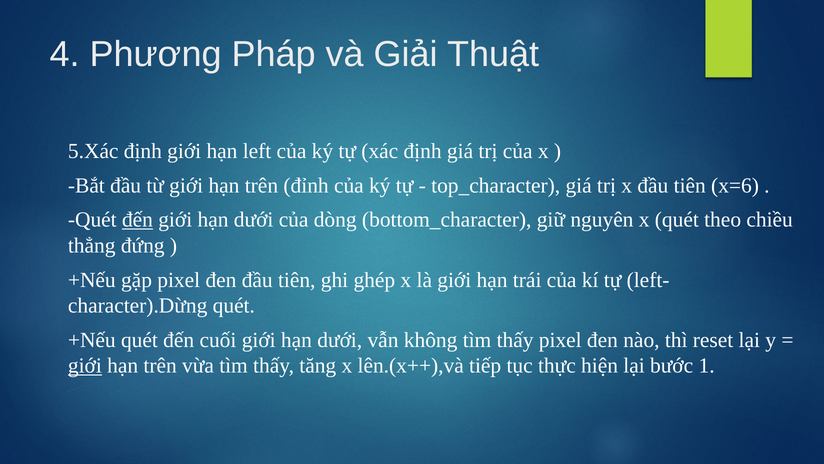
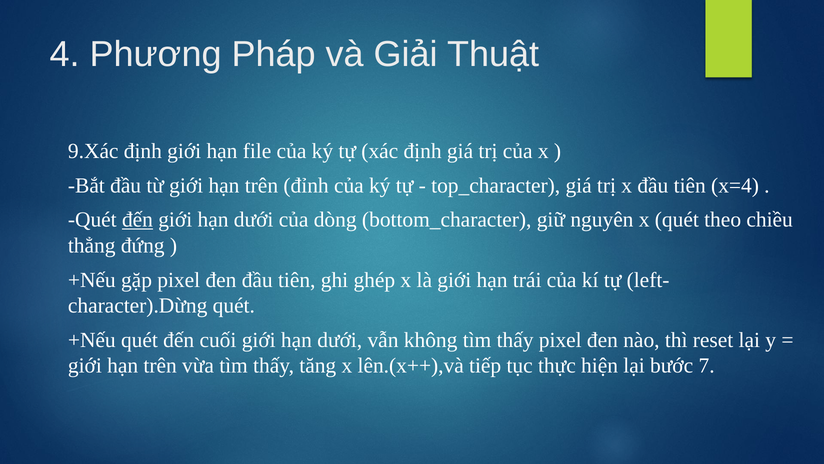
5.Xác: 5.Xác -> 9.Xác
left: left -> file
x=6: x=6 -> x=4
giới at (85, 365) underline: present -> none
1: 1 -> 7
